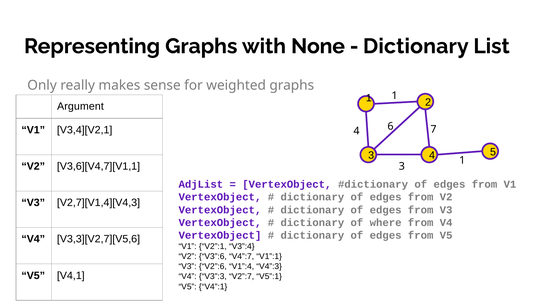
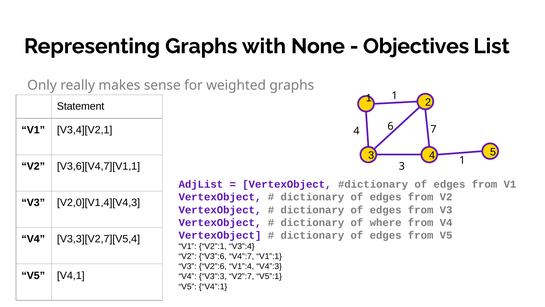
Dictionary at (416, 46): Dictionary -> Objectives
Argument: Argument -> Statement
V2,7][V1,4][V4,3: V2,7][V1,4][V4,3 -> V2,0][V1,4][V4,3
V3,3][V2,7][V5,6: V3,3][V2,7][V5,6 -> V3,3][V2,7][V5,4
